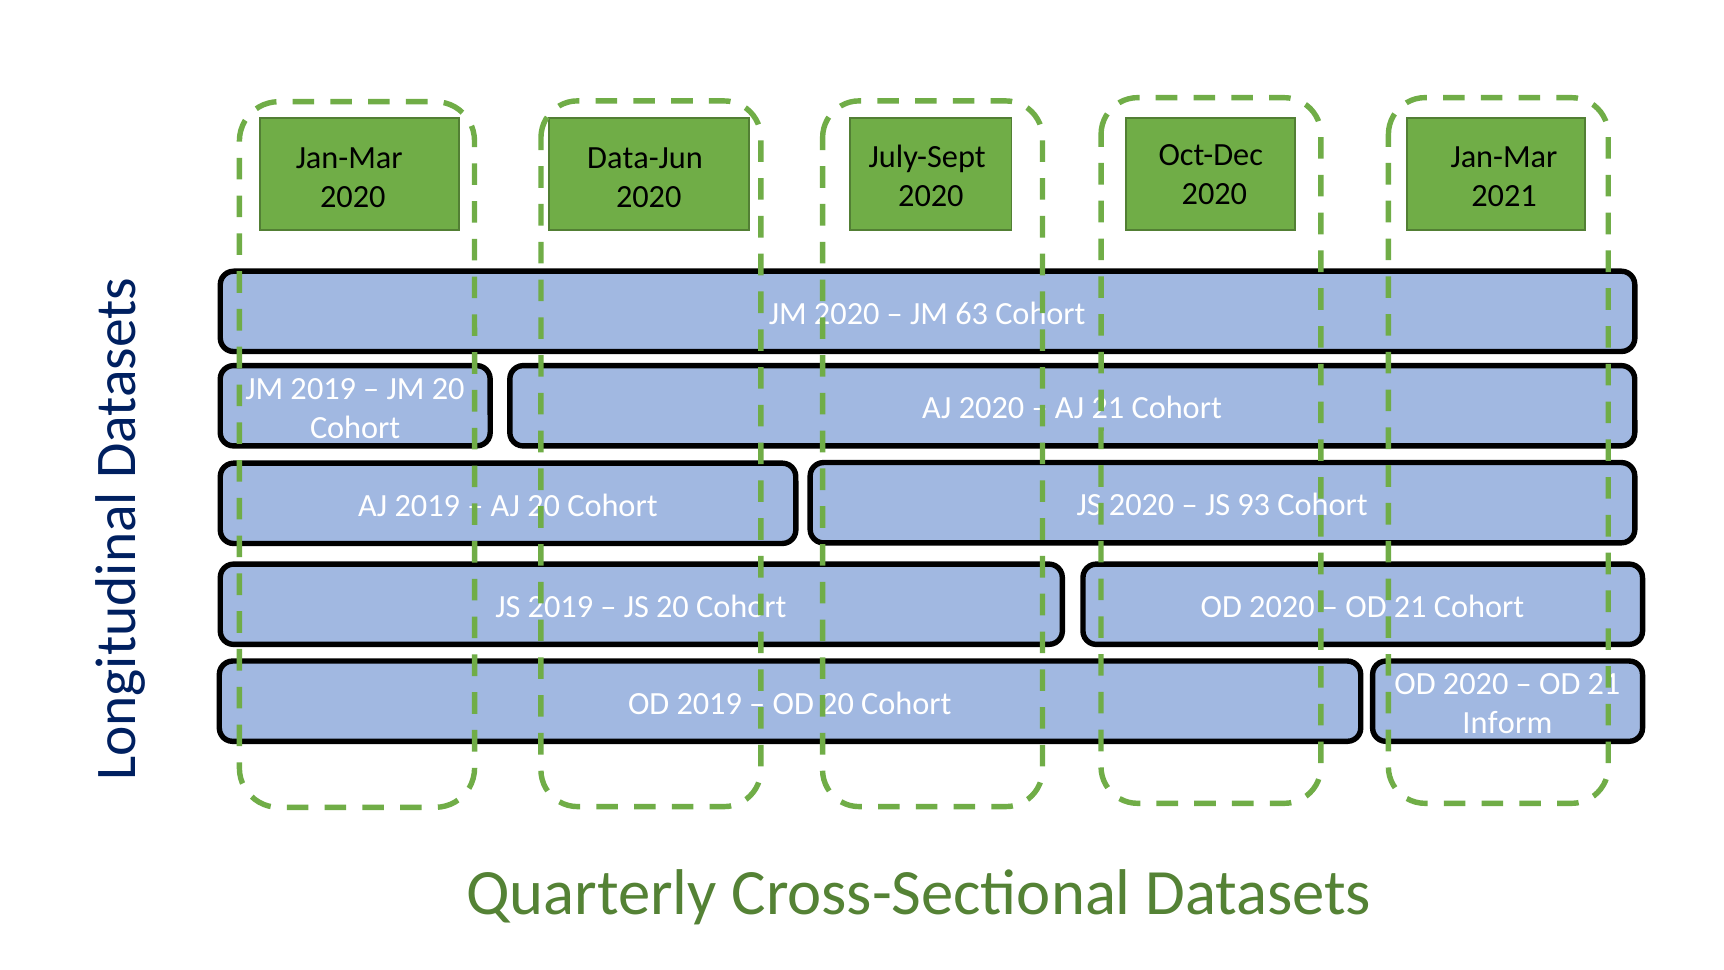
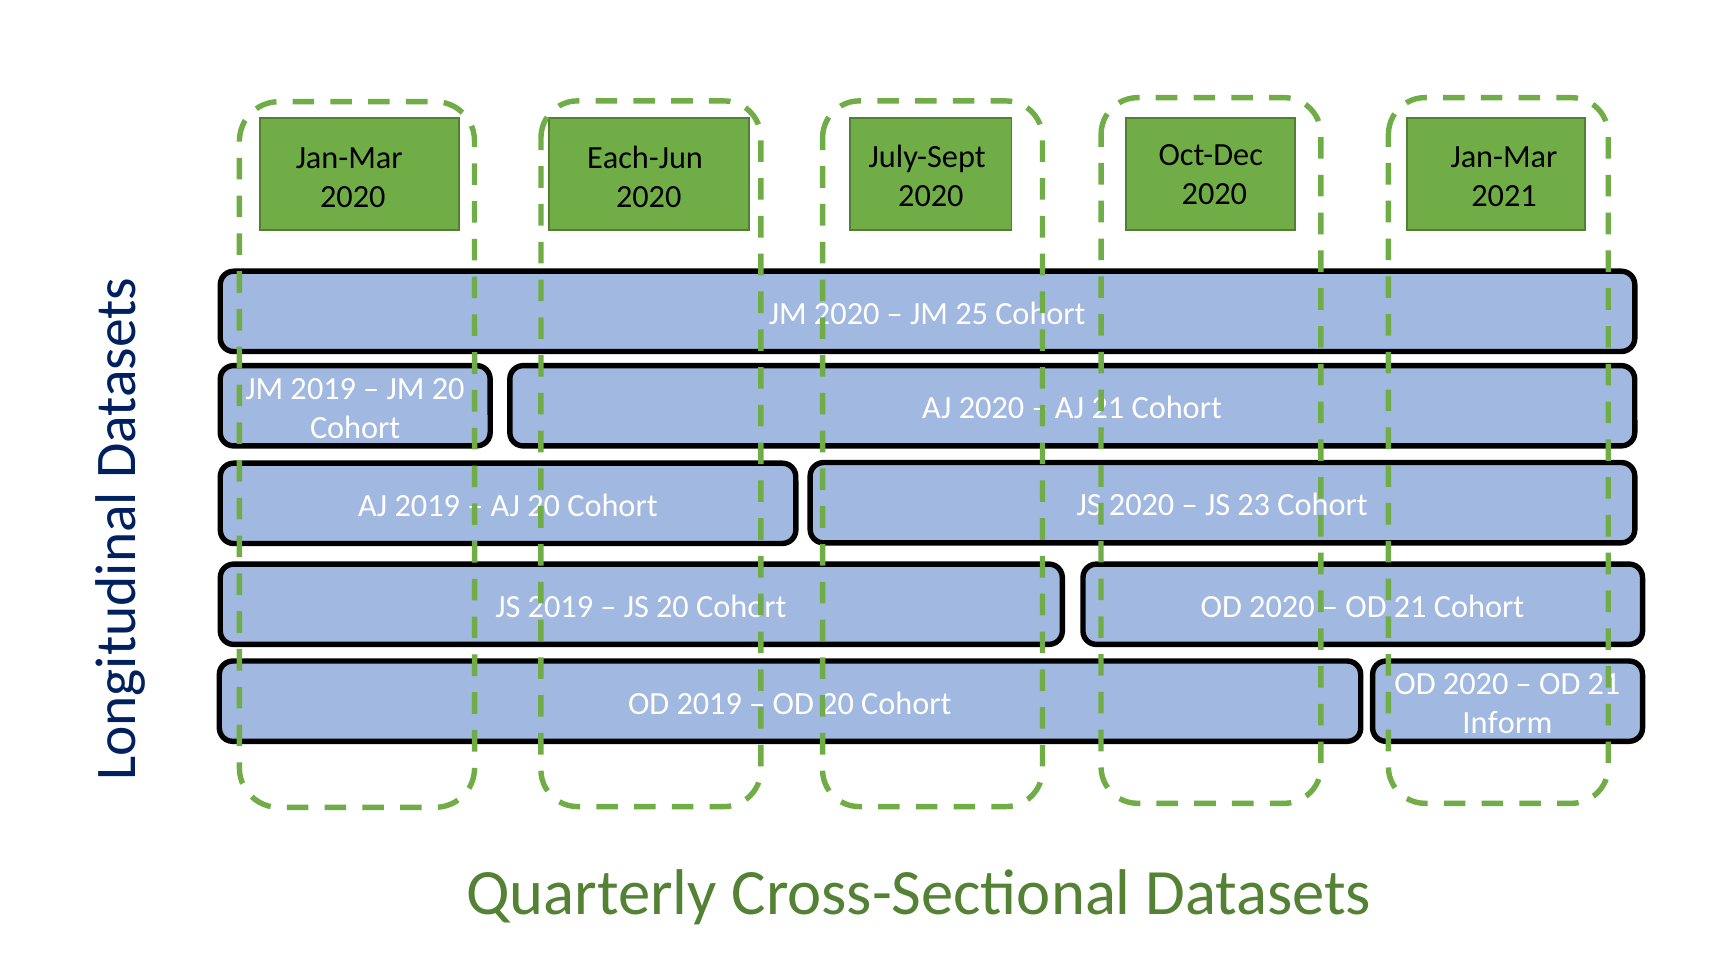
Data-Jun: Data-Jun -> Each-Jun
63: 63 -> 25
93: 93 -> 23
